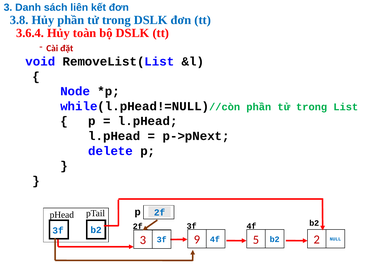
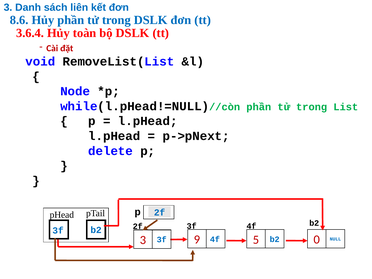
3.8: 3.8 -> 8.6
2: 2 -> 0
